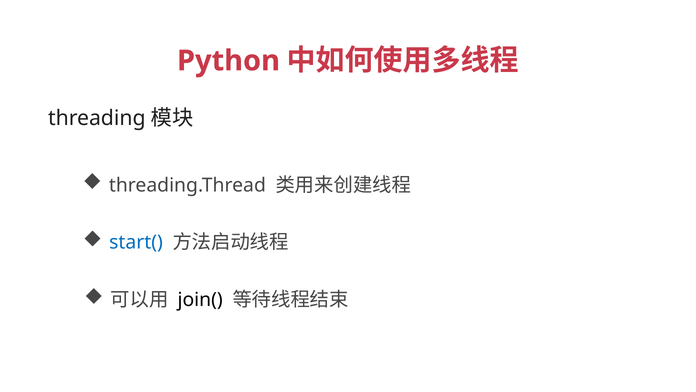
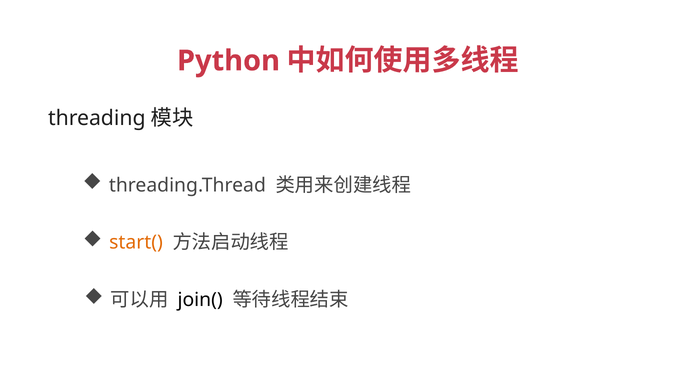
start( colour: blue -> orange
